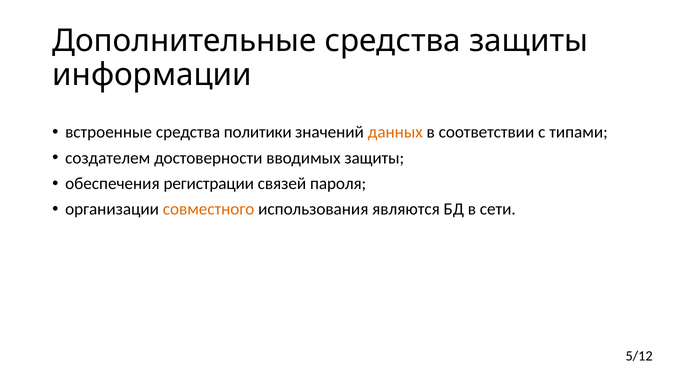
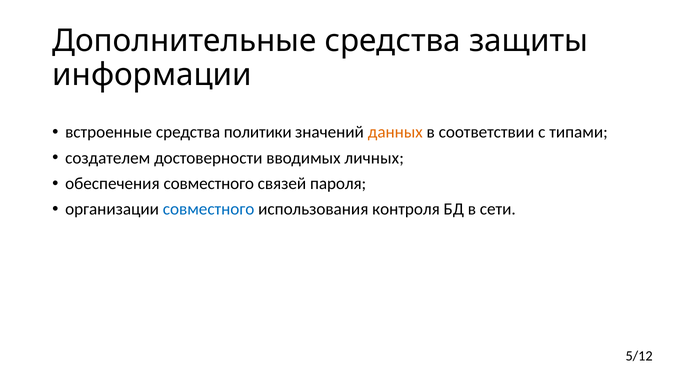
вводимых защиты: защиты -> личных
обеспечения регистрации: регистрации -> совместного
совместного at (209, 209) colour: orange -> blue
являются: являются -> контроля
